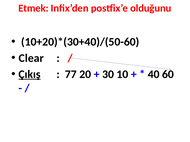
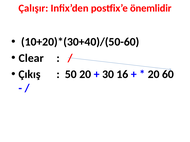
Etmek: Etmek -> Çalışır
olduğunu: olduğunu -> önemlidir
Çıkış underline: present -> none
77: 77 -> 50
10: 10 -> 16
40 at (154, 75): 40 -> 20
